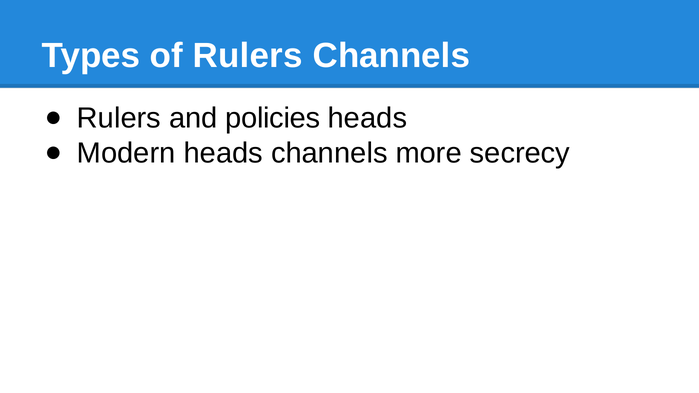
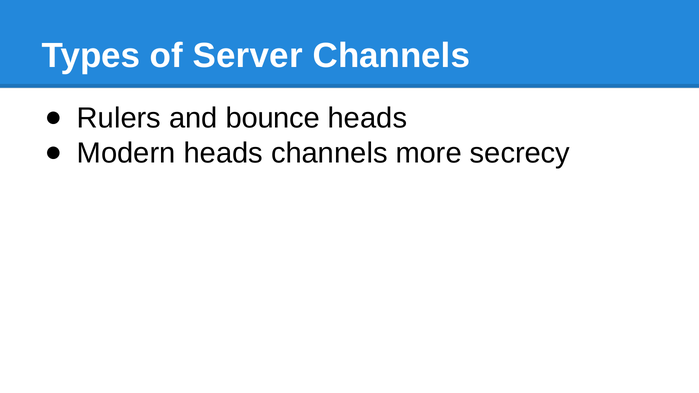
of Rulers: Rulers -> Server
policies: policies -> bounce
